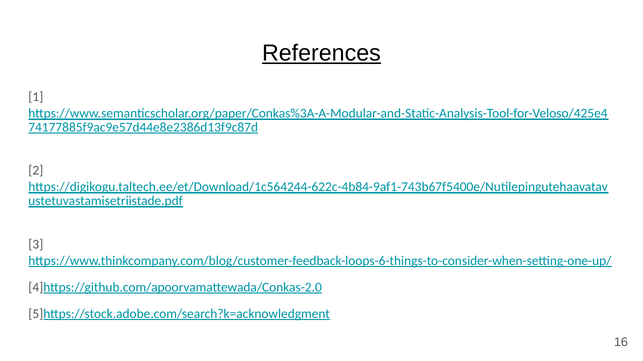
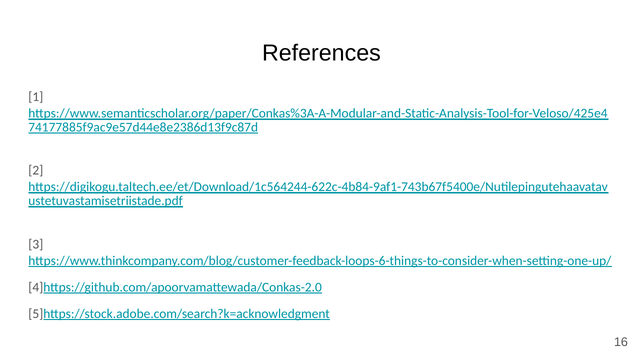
References underline: present -> none
